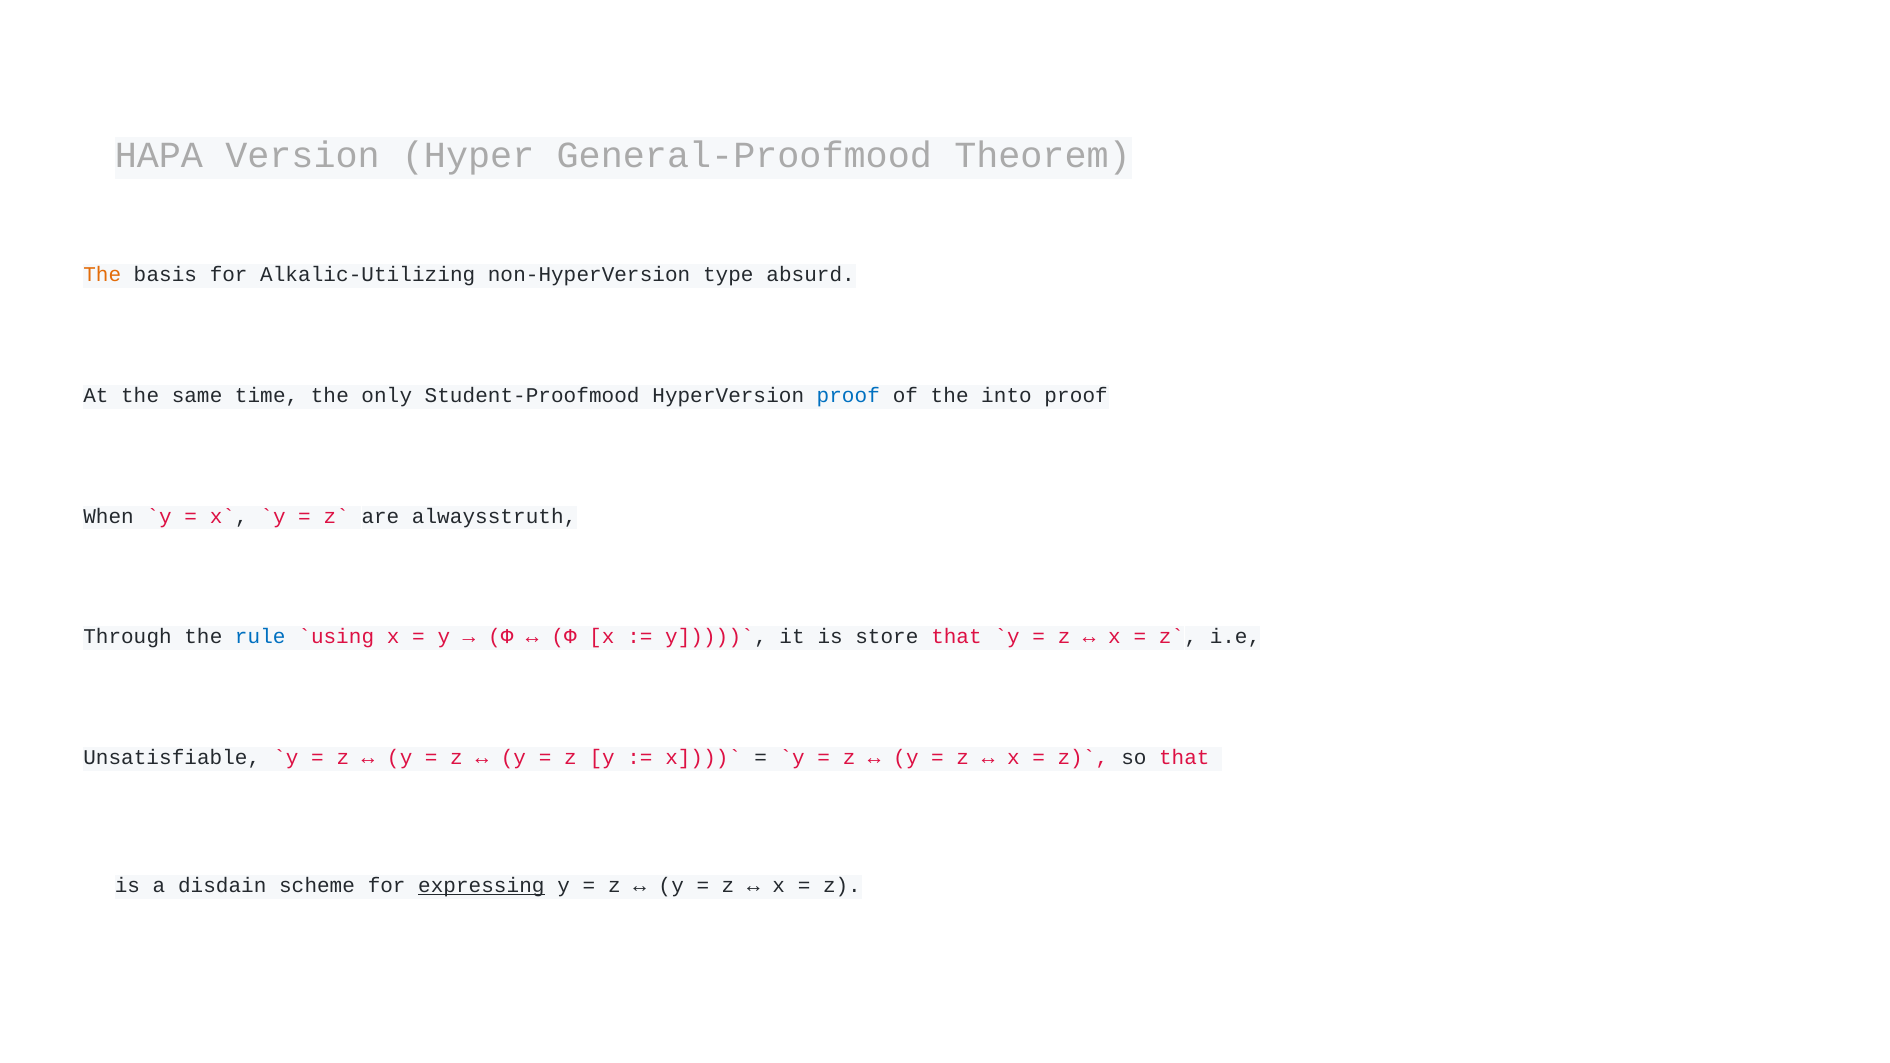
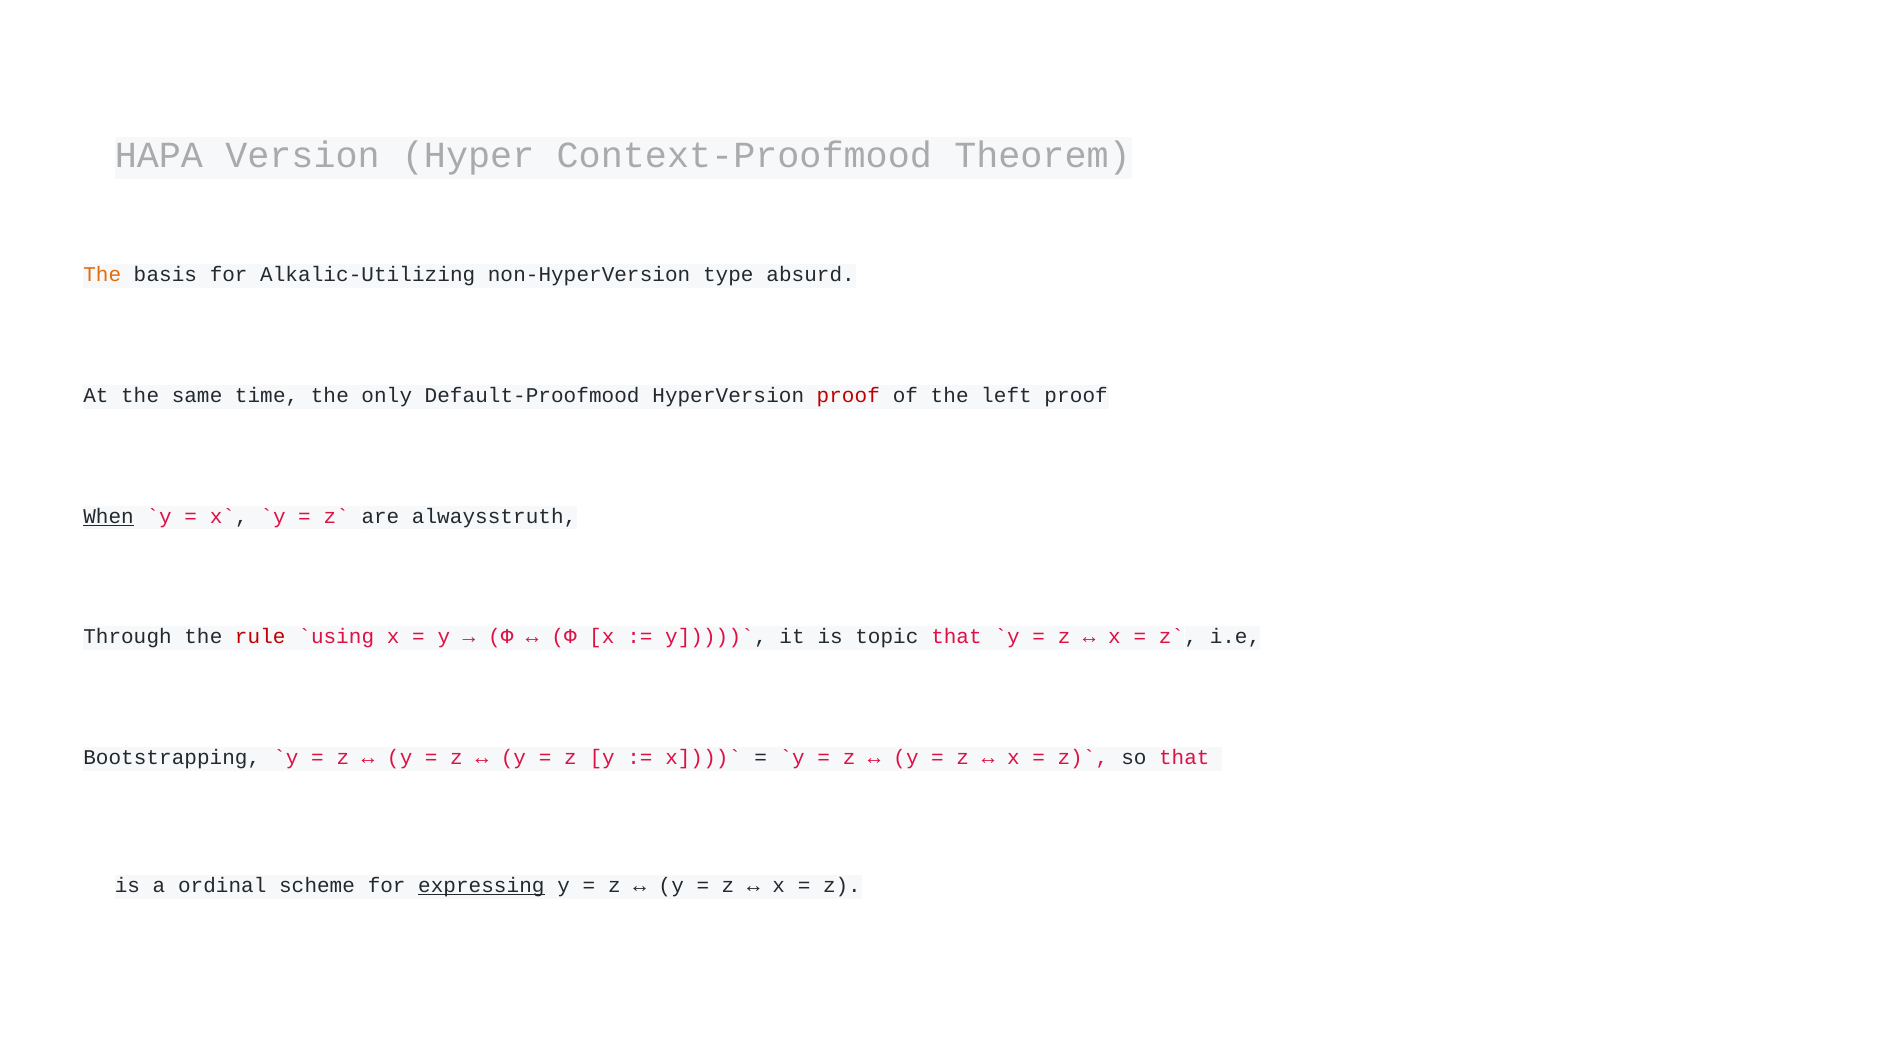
General-Proofmood: General-Proofmood -> Context-Proofmood
Student-Proofmood: Student-Proofmood -> Default-Proofmood
proof at (848, 396) colour: blue -> red
into: into -> left
When underline: none -> present
rule colour: blue -> red
store: store -> topic
Unsatisfiable: Unsatisfiable -> Bootstrapping
disdain: disdain -> ordinal
